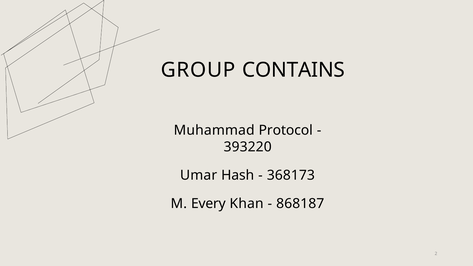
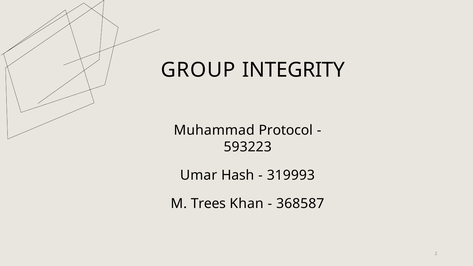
CONTAINS: CONTAINS -> INTEGRITY
393220: 393220 -> 593223
368173: 368173 -> 319993
Every: Every -> Trees
868187: 868187 -> 368587
